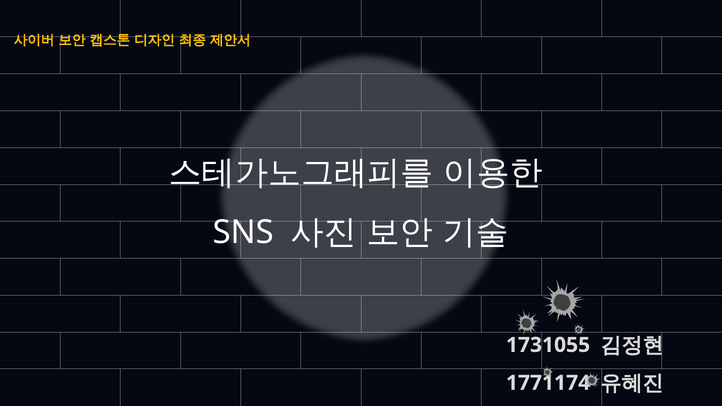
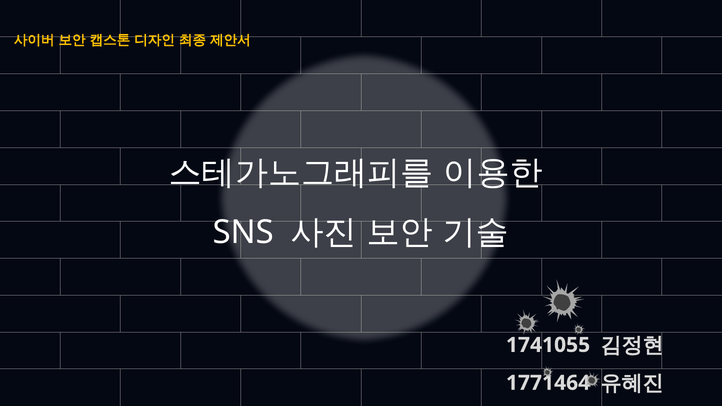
1731055: 1731055 -> 1741055
1771174: 1771174 -> 1771464
